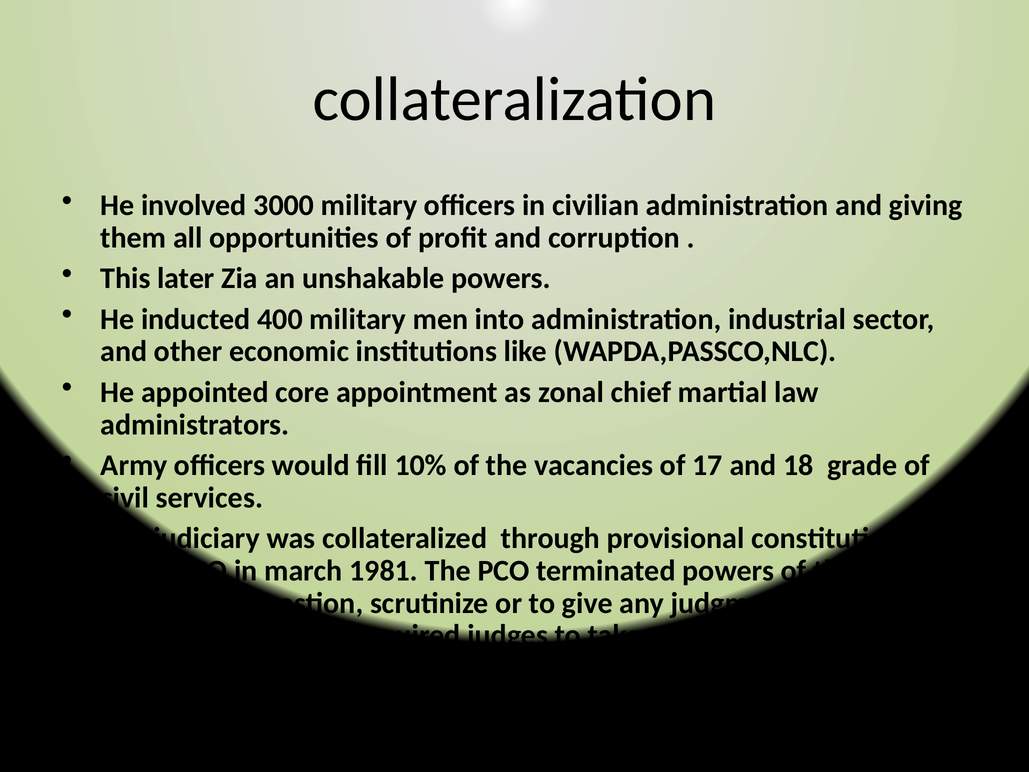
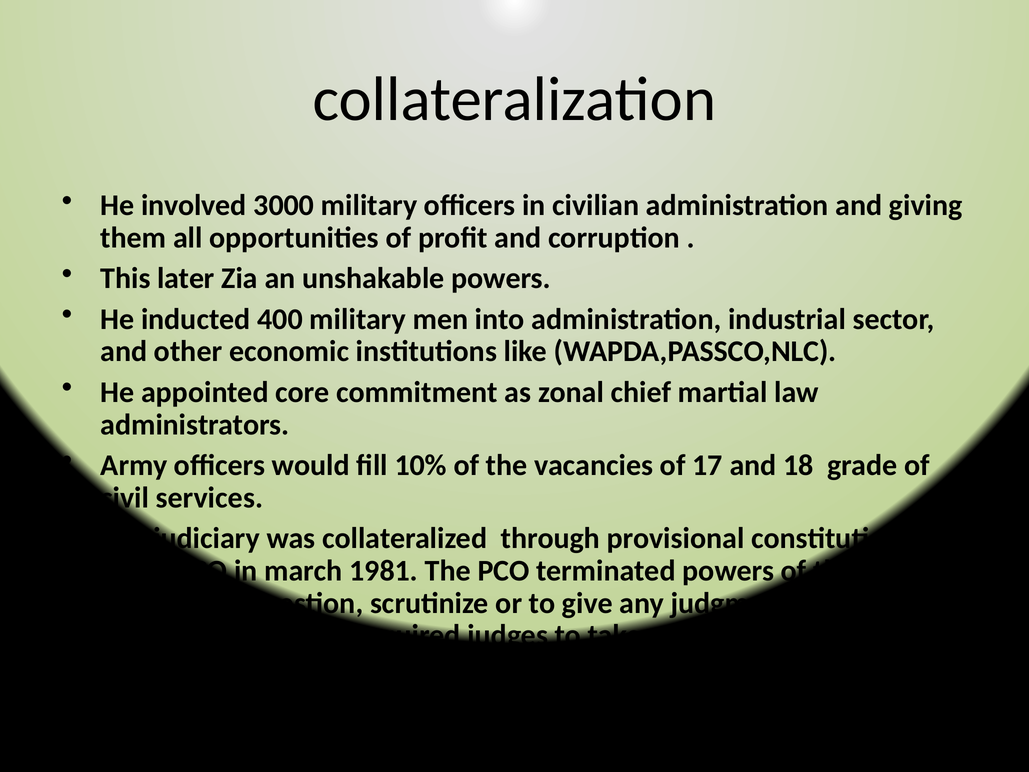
appointment: appointment -> commitment
